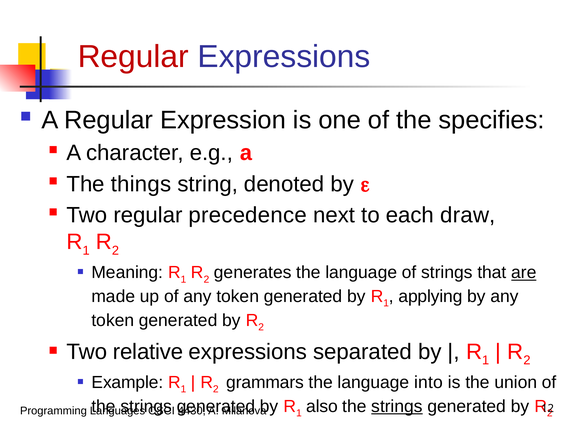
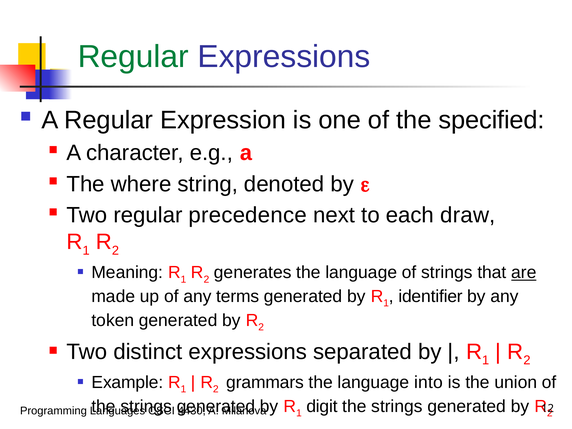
Regular at (133, 57) colour: red -> green
specifies: specifies -> specified
things: things -> where
of any token: token -> terms
applying: applying -> identifier
relative: relative -> distinct
also: also -> digit
strings at (397, 406) underline: present -> none
